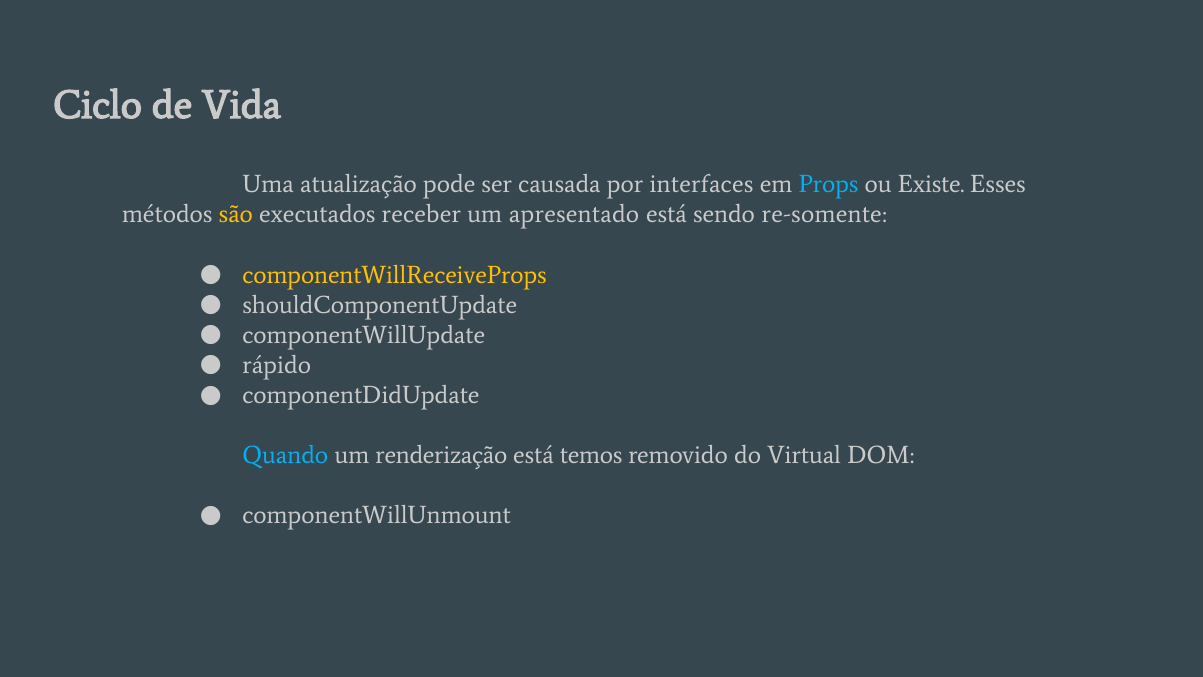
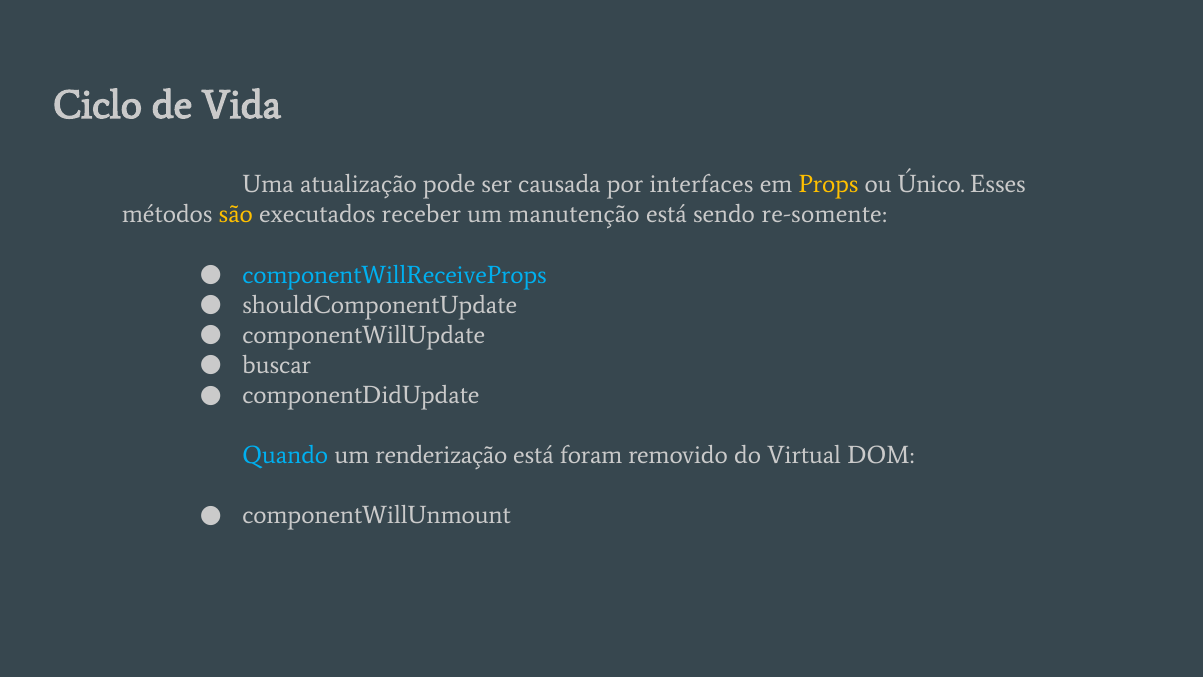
Props colour: light blue -> yellow
Existe: Existe -> Único
apresentado: apresentado -> manutenção
componentWillReceiveProps colour: yellow -> light blue
rápido: rápido -> buscar
temos: temos -> foram
